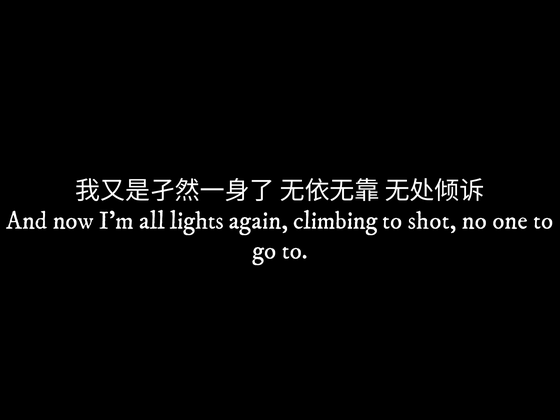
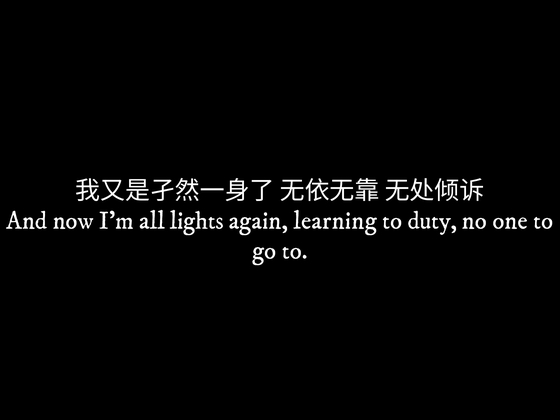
climbing: climbing -> learning
shot: shot -> duty
